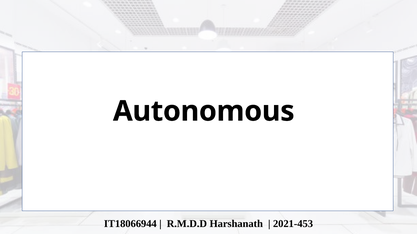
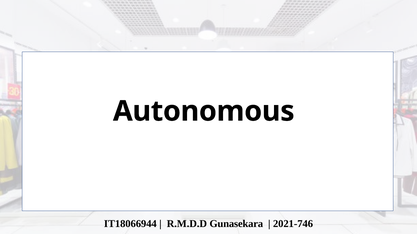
Harshanath: Harshanath -> Gunasekara
2021-453: 2021-453 -> 2021-746
